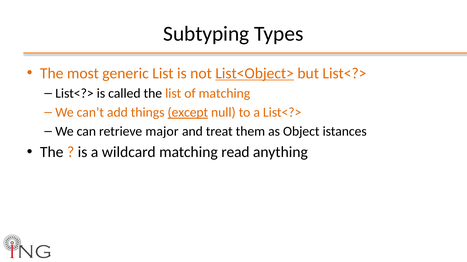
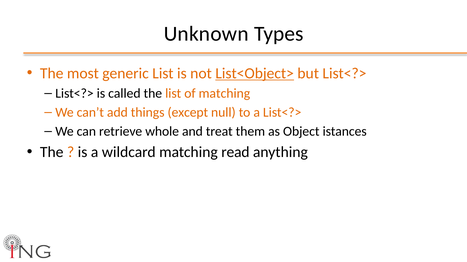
Subtyping: Subtyping -> Unknown
except underline: present -> none
major: major -> whole
